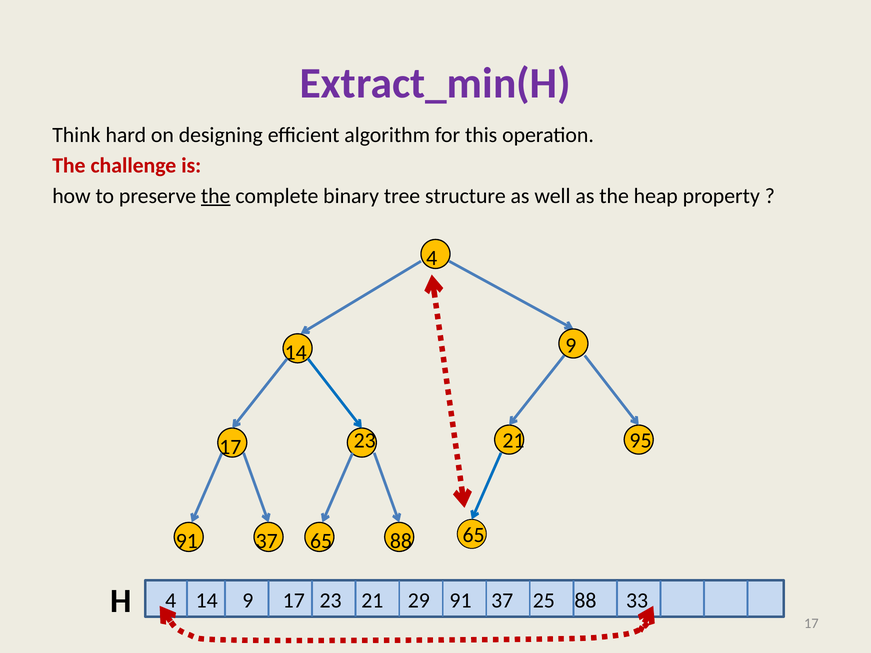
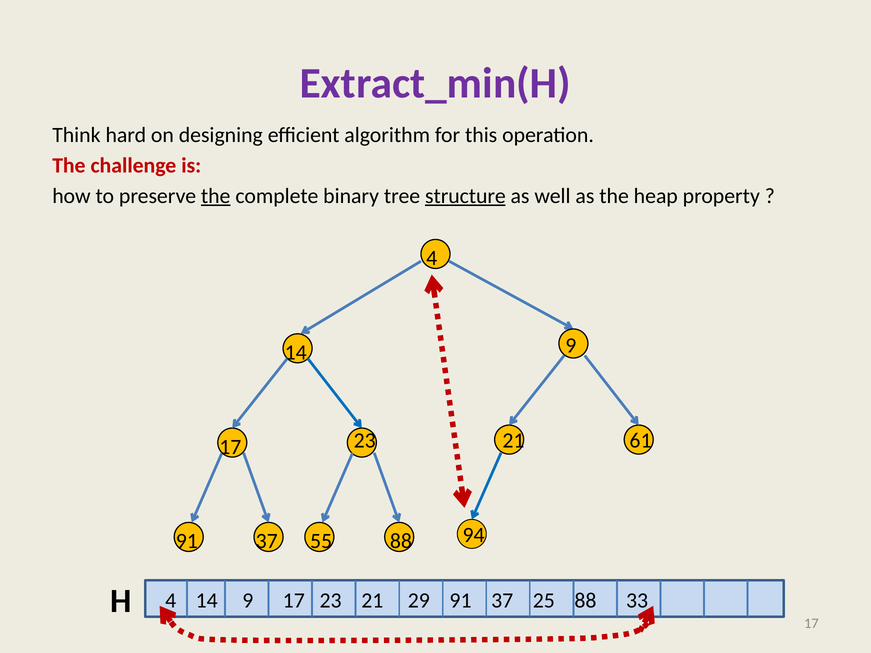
structure underline: none -> present
95: 95 -> 61
37 65: 65 -> 55
88 65: 65 -> 94
